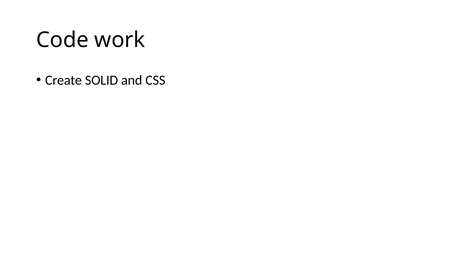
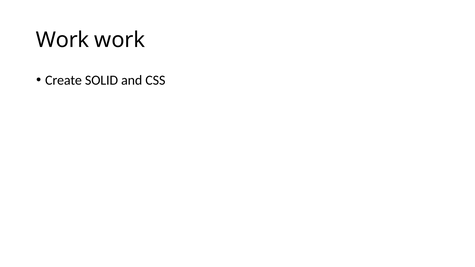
Code at (62, 40): Code -> Work
